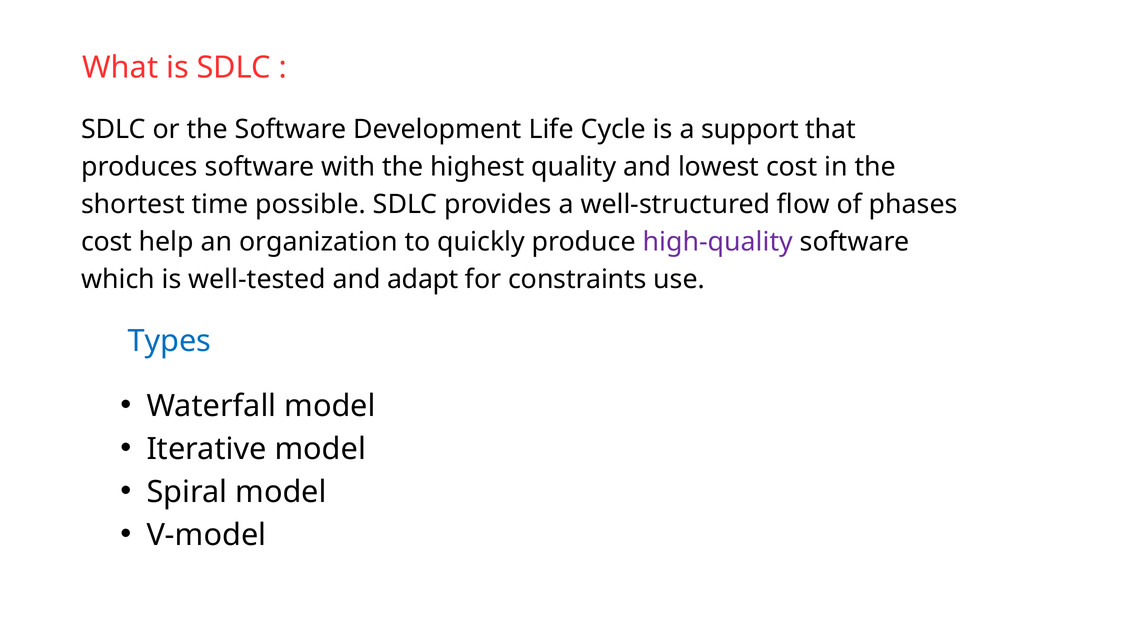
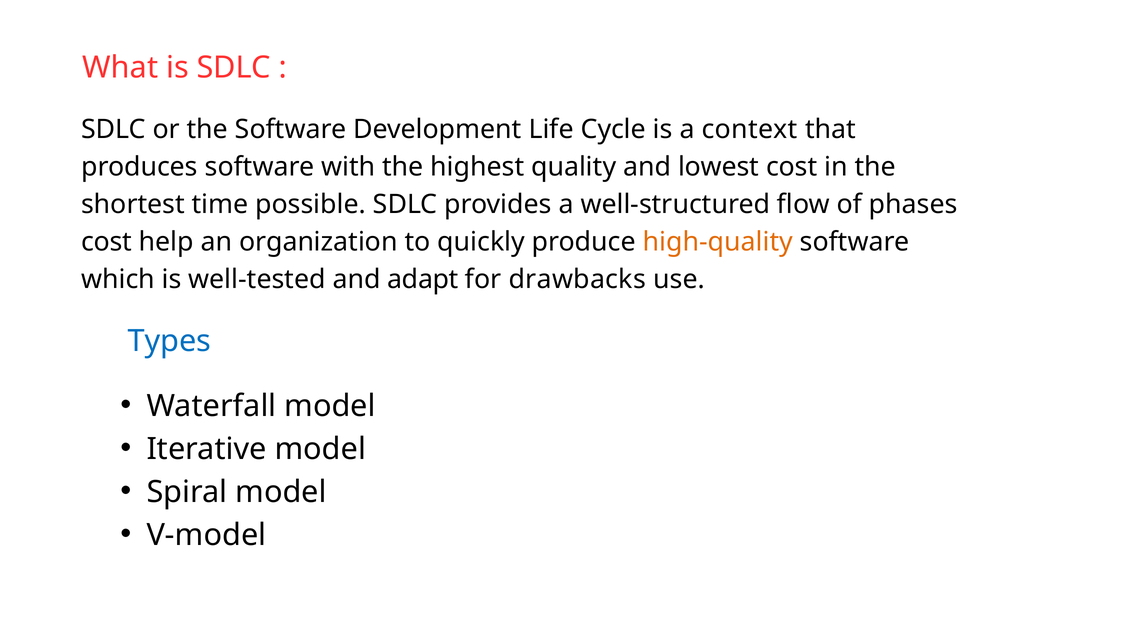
support: support -> context
high-quality colour: purple -> orange
constraints: constraints -> drawbacks
